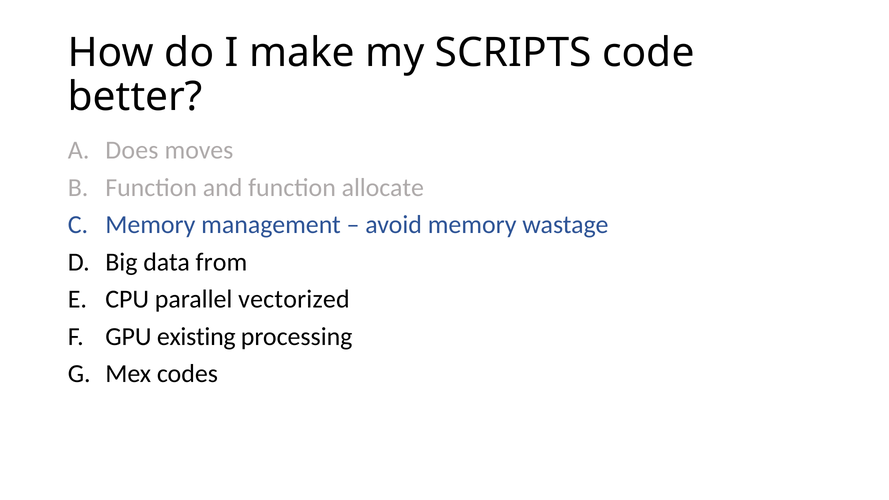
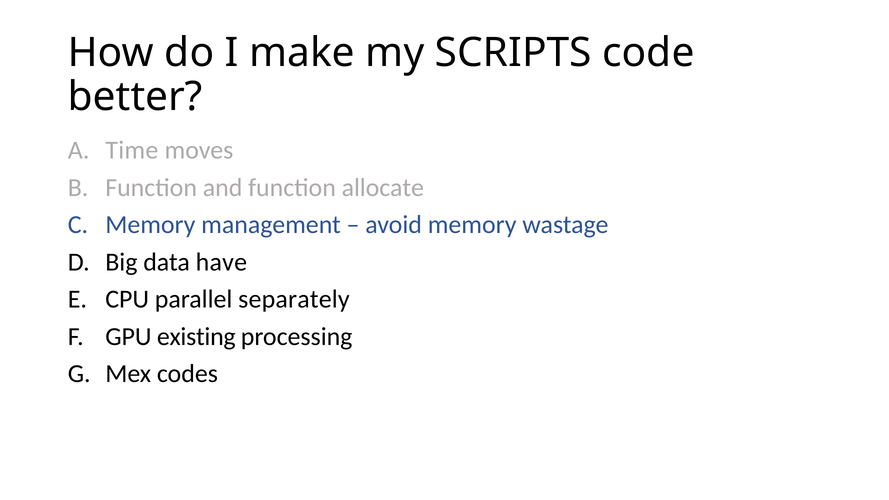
Does: Does -> Time
from: from -> have
vectorized: vectorized -> separately
